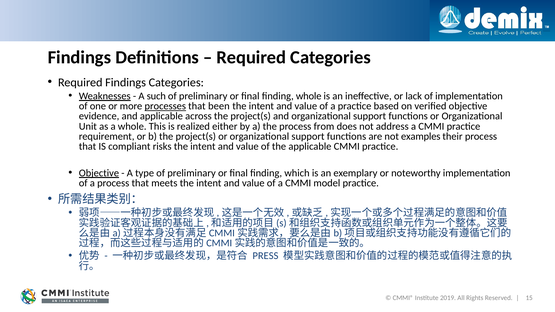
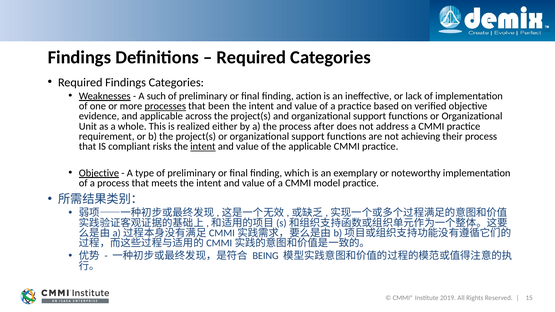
finding whole: whole -> action
from: from -> after
examples: examples -> achieving
intent at (203, 147) underline: none -> present
PRESS: PRESS -> BEING
